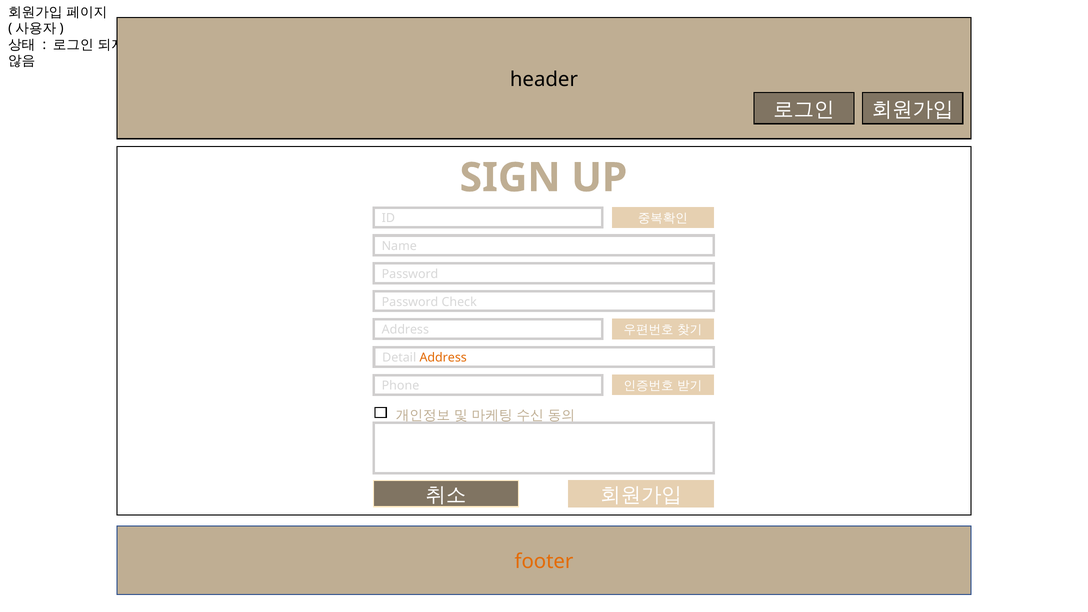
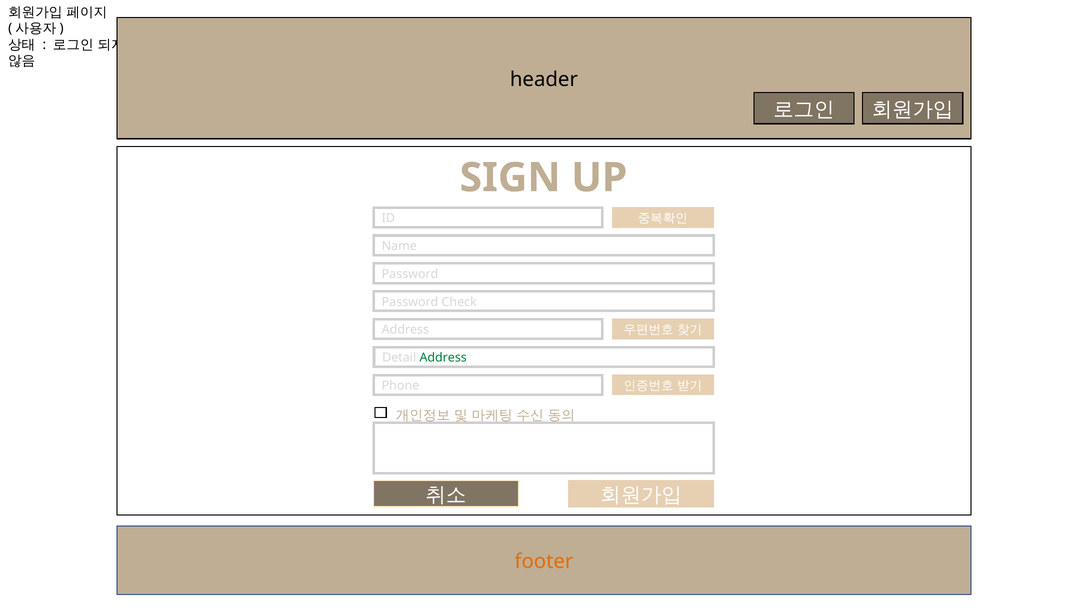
Address at (443, 358) colour: orange -> green
